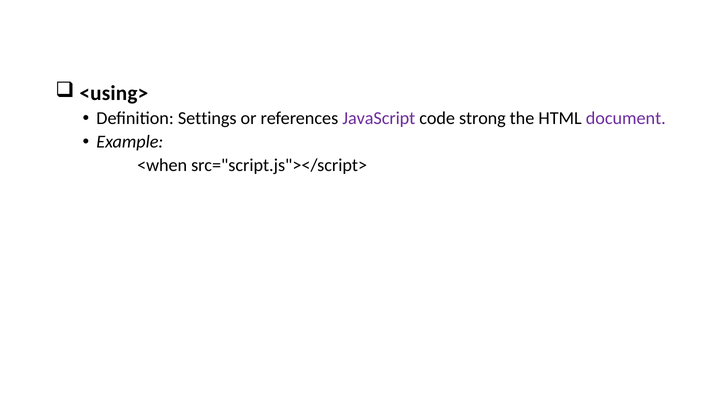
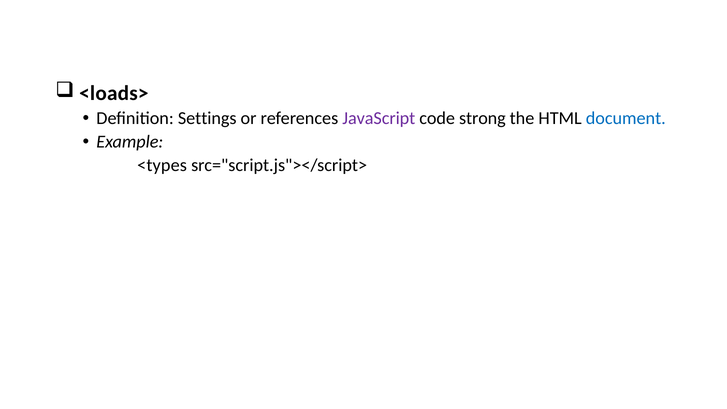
<using>: <using> -> <loads>
document colour: purple -> blue
<when: <when -> <types
